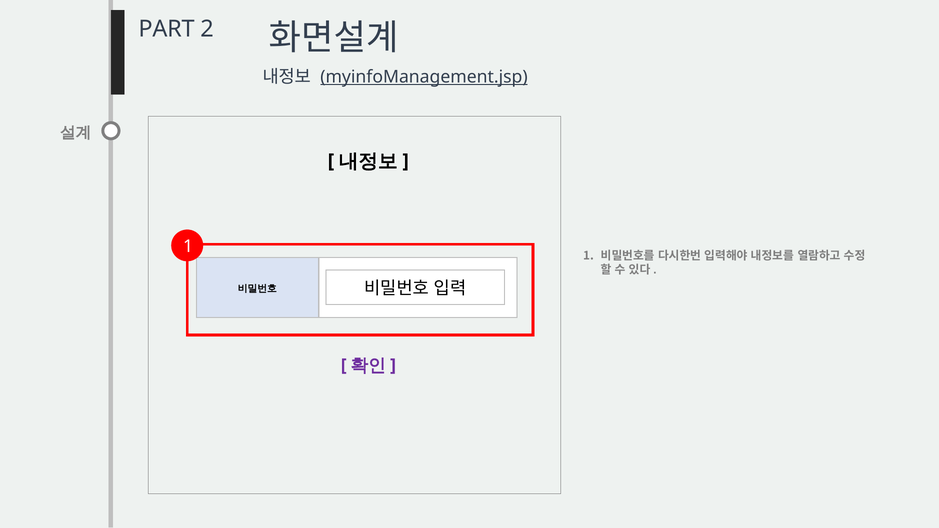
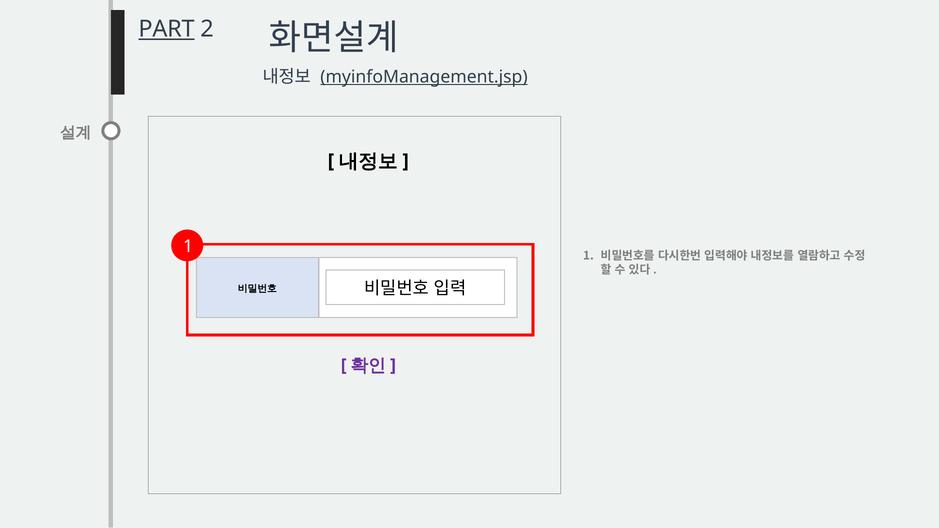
PART underline: none -> present
